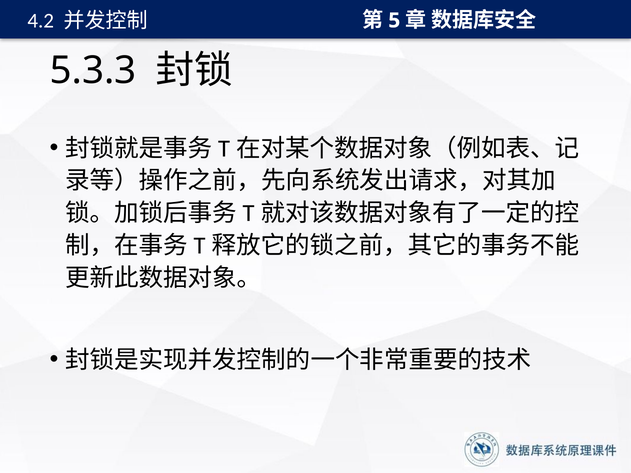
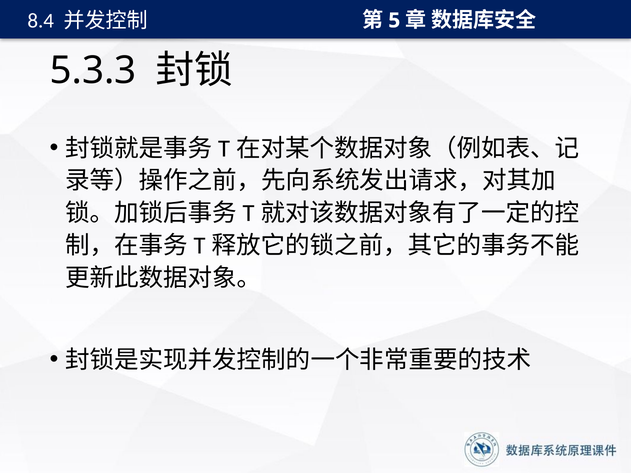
4.2: 4.2 -> 8.4
